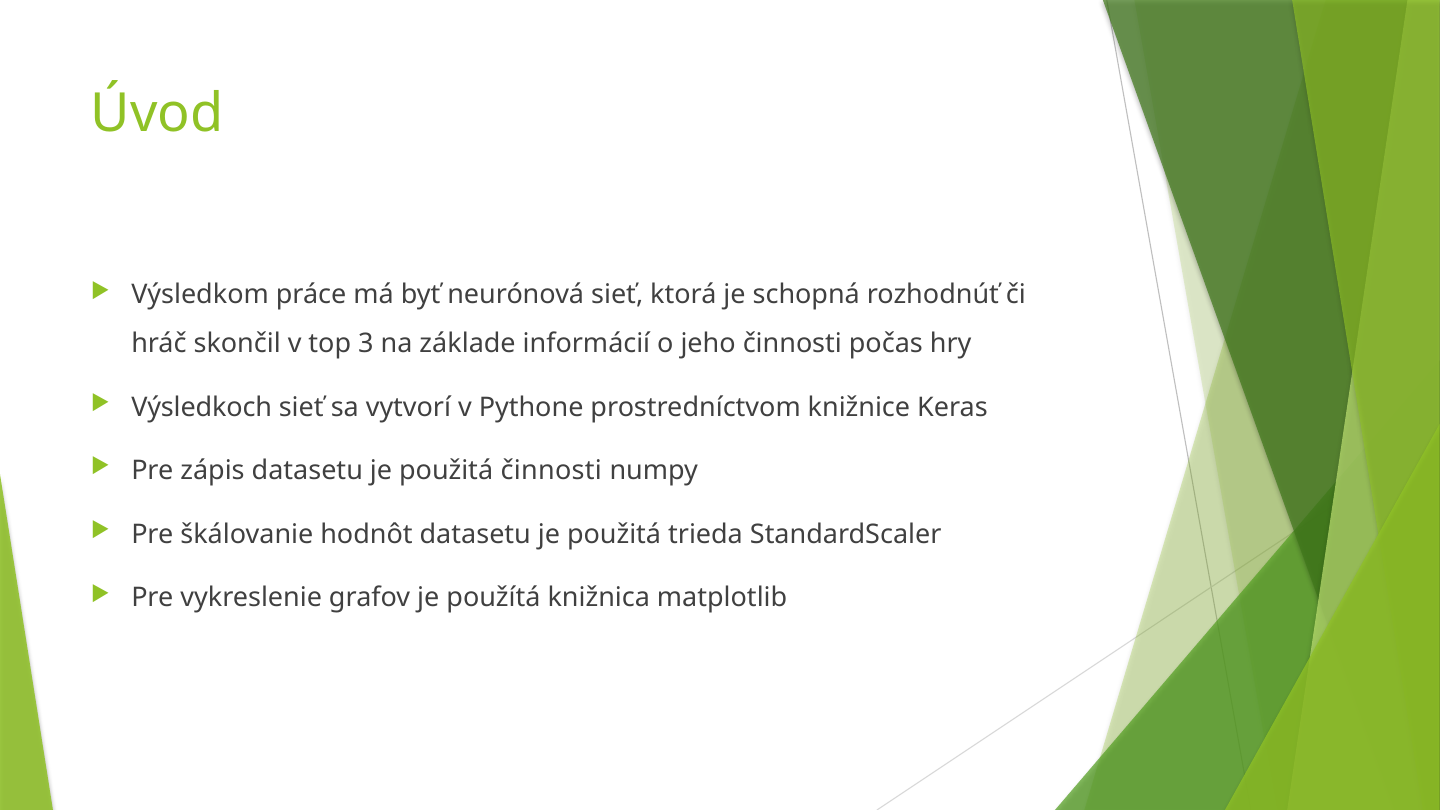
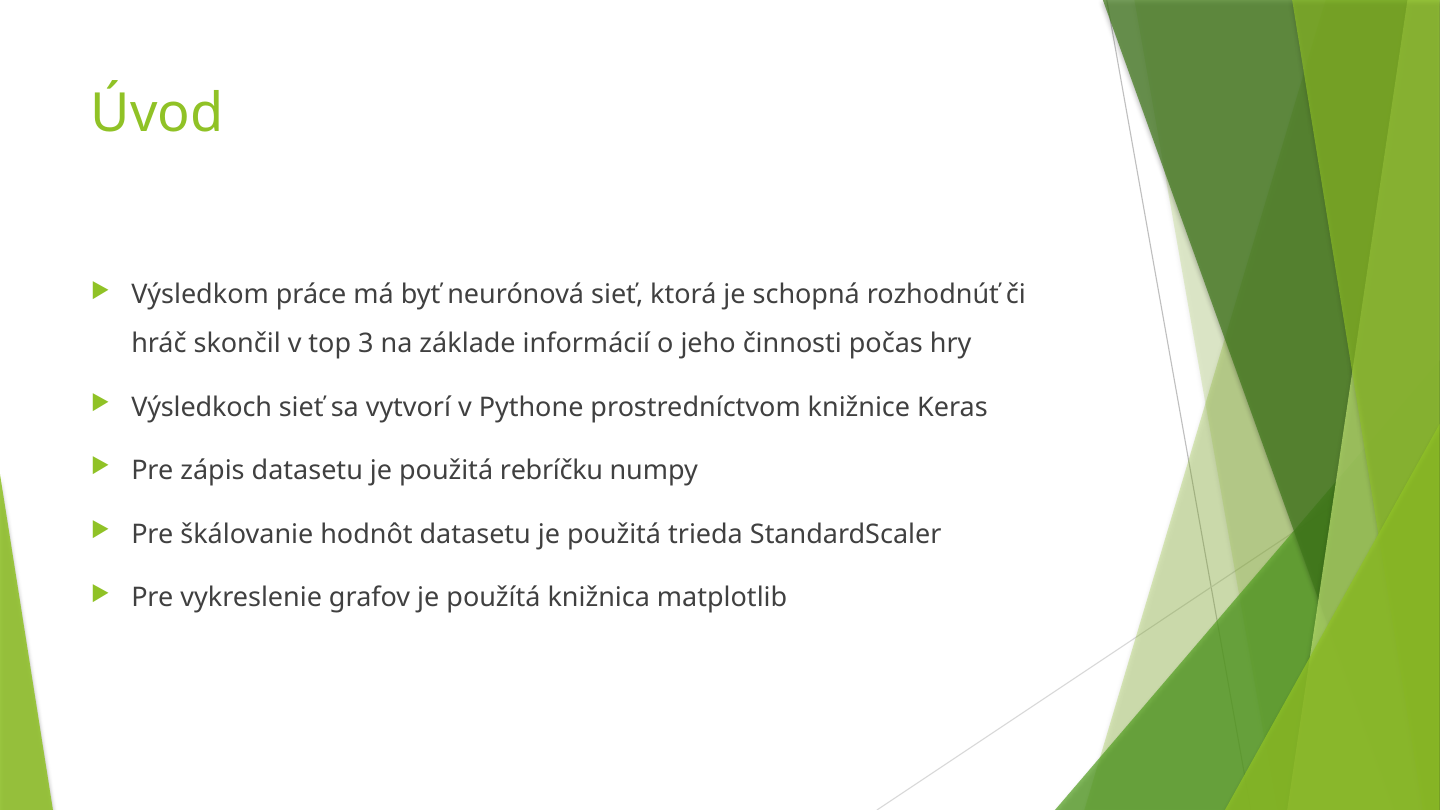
použitá činnosti: činnosti -> rebríčku
